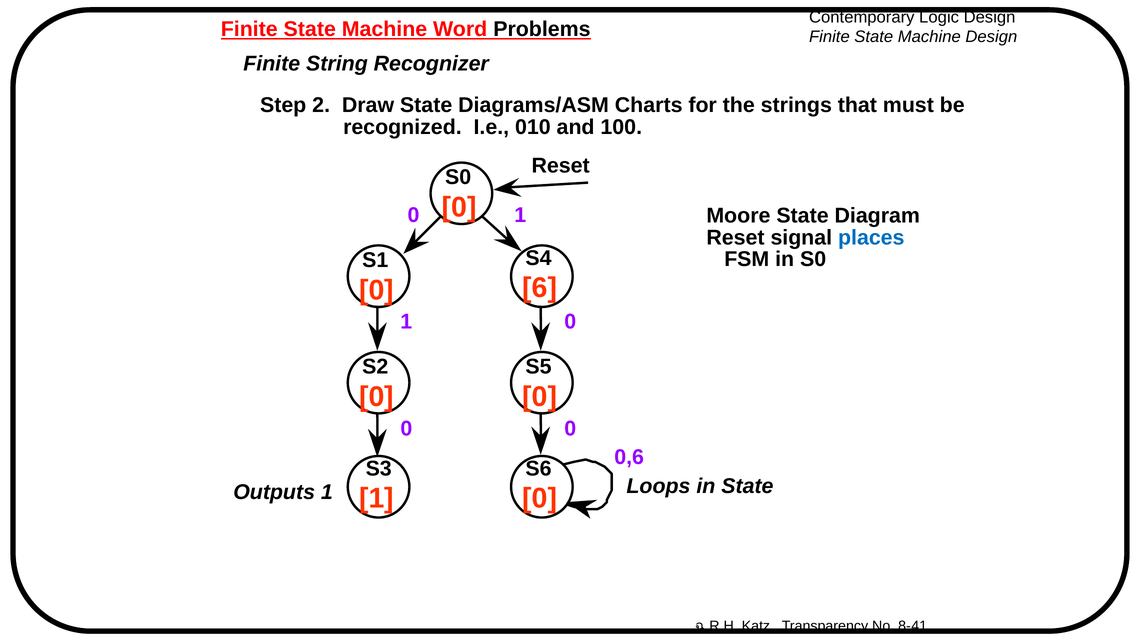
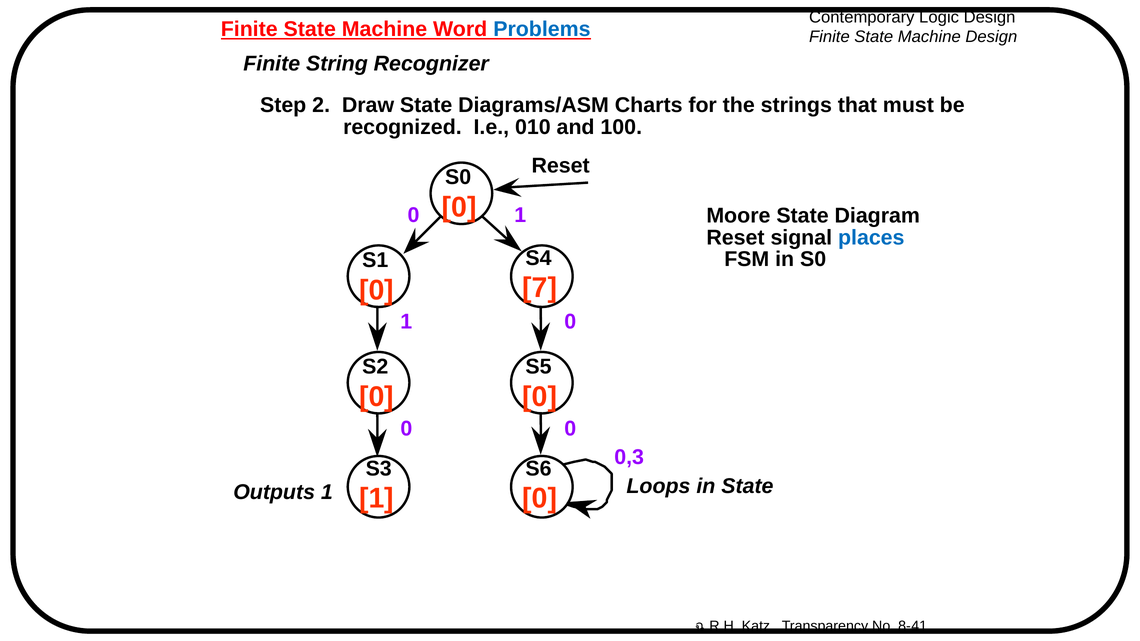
Problems colour: black -> blue
6: 6 -> 7
0,6: 0,6 -> 0,3
